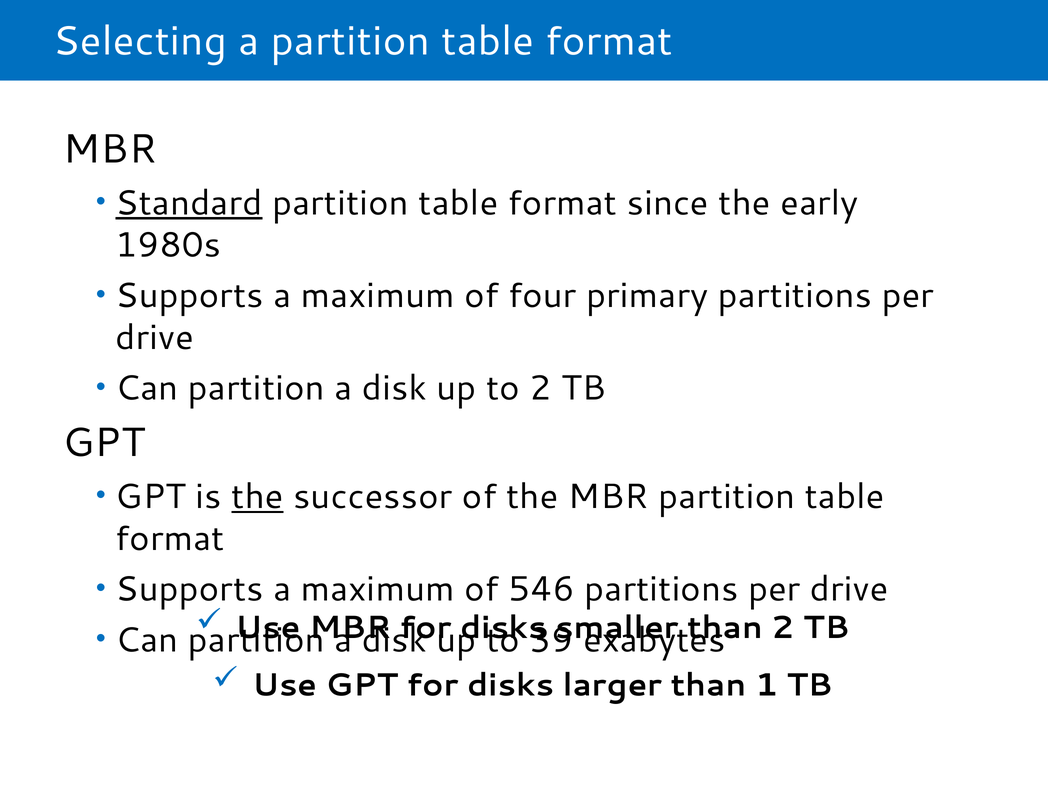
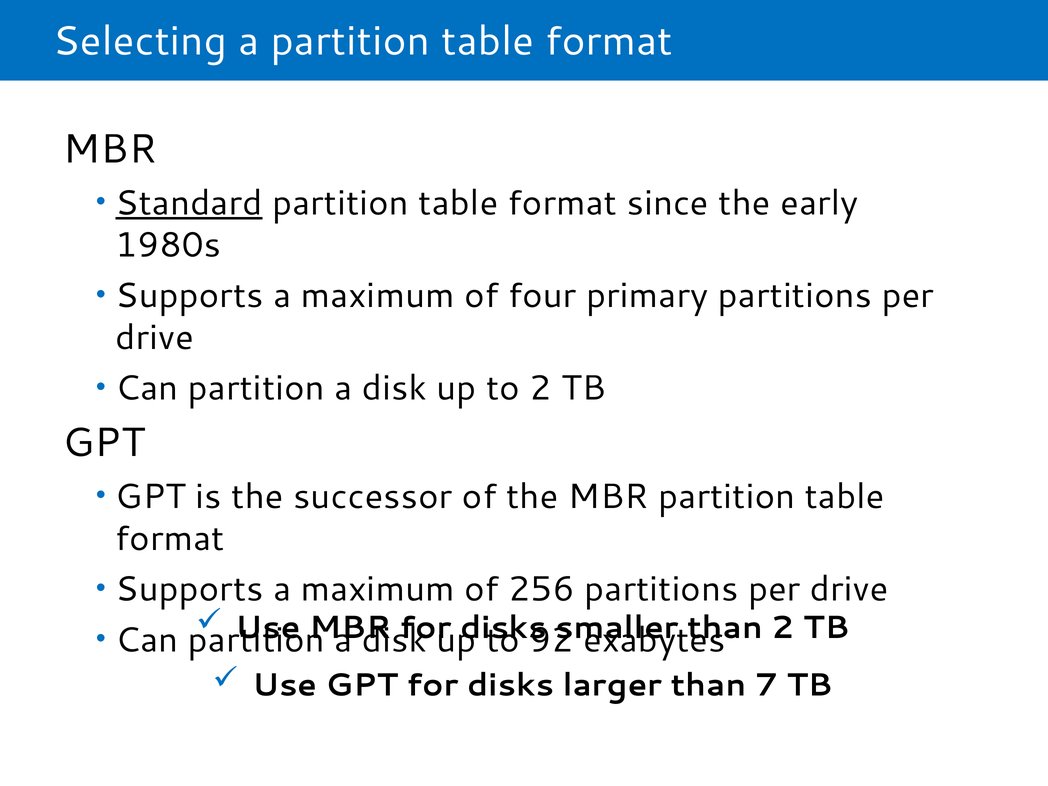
the at (258, 497) underline: present -> none
546: 546 -> 256
39: 39 -> 92
1: 1 -> 7
